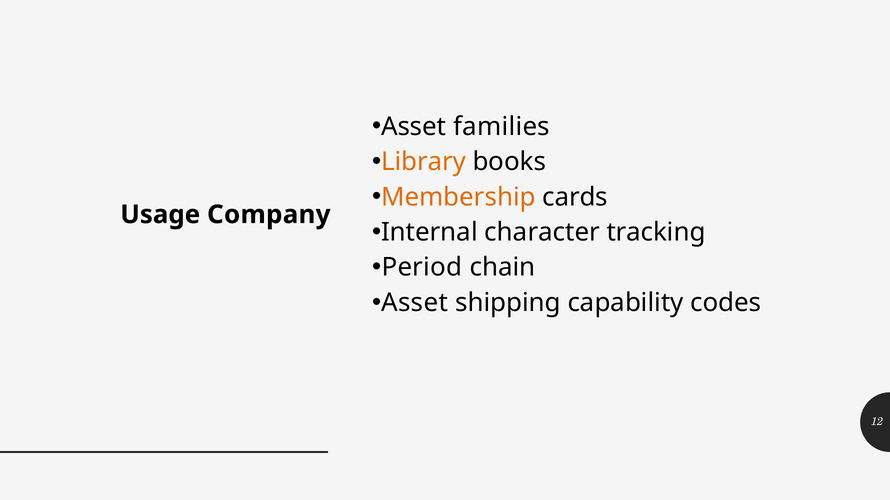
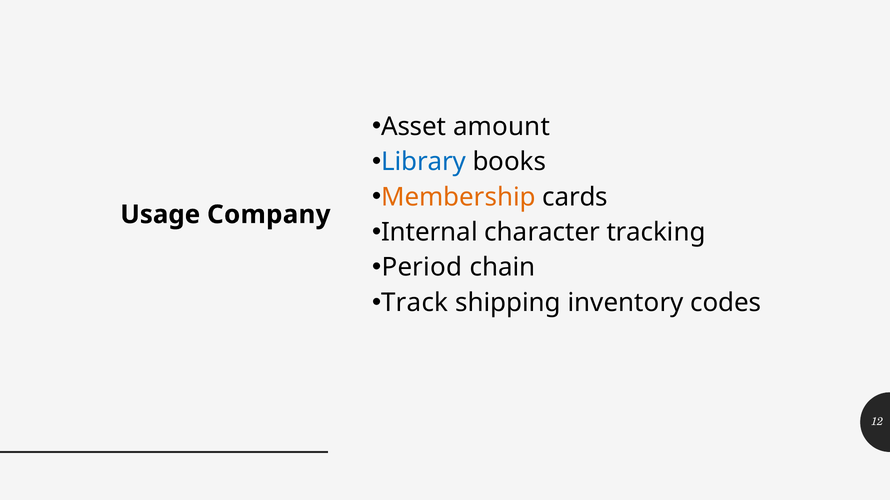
families: families -> amount
Library colour: orange -> blue
Asset at (415, 303): Asset -> Track
capability: capability -> inventory
